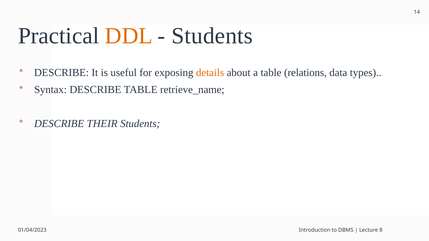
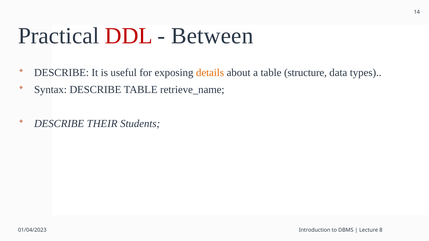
DDL colour: orange -> red
Students at (212, 36): Students -> Between
relations: relations -> structure
